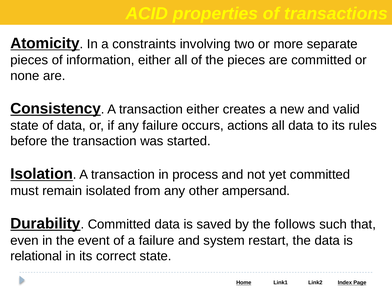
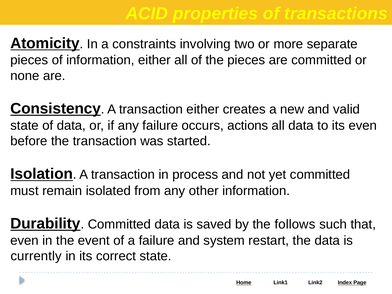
its rules: rules -> even
other ampersand: ampersand -> information
relational: relational -> currently
